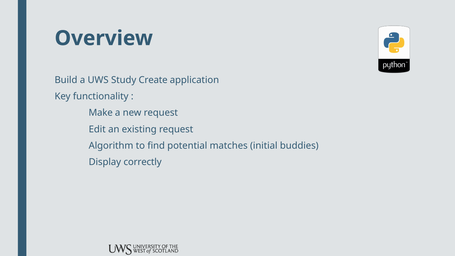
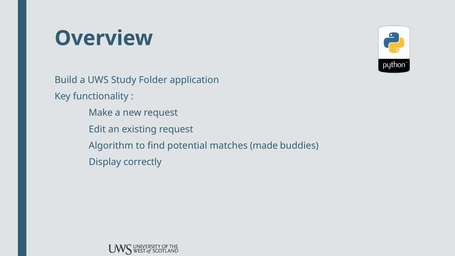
Create: Create -> Folder
initial: initial -> made
